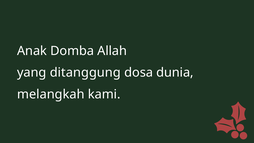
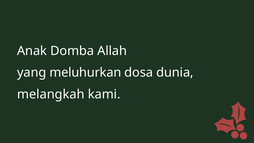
ditanggung: ditanggung -> meluhurkan
